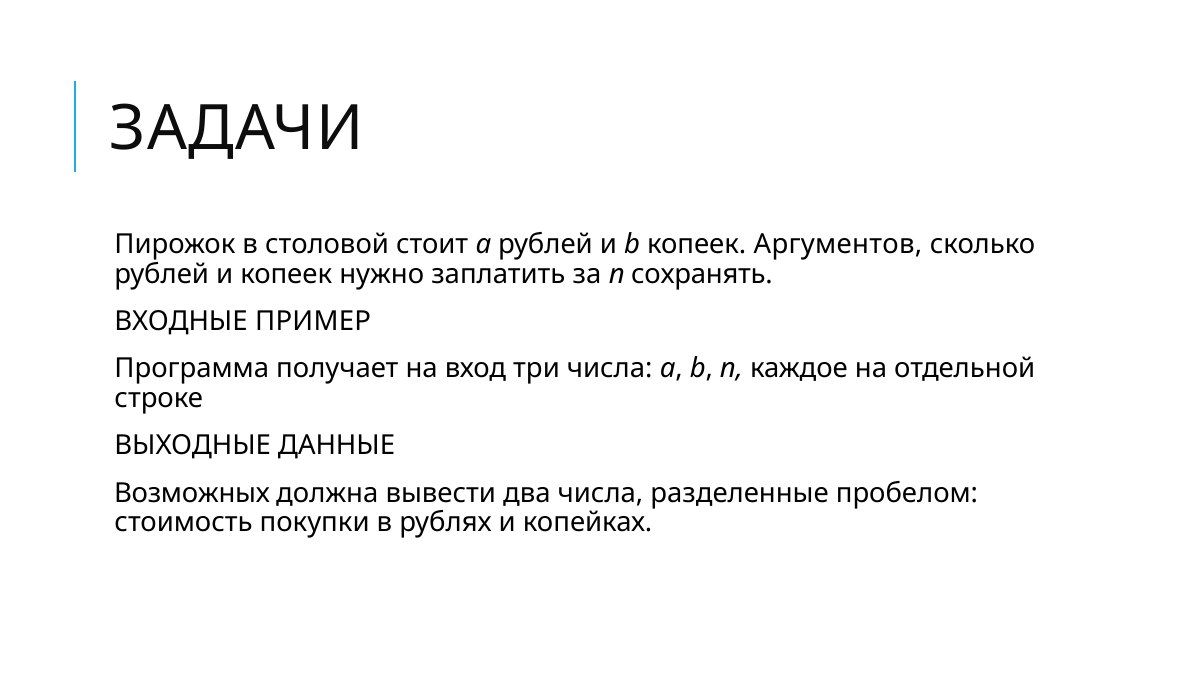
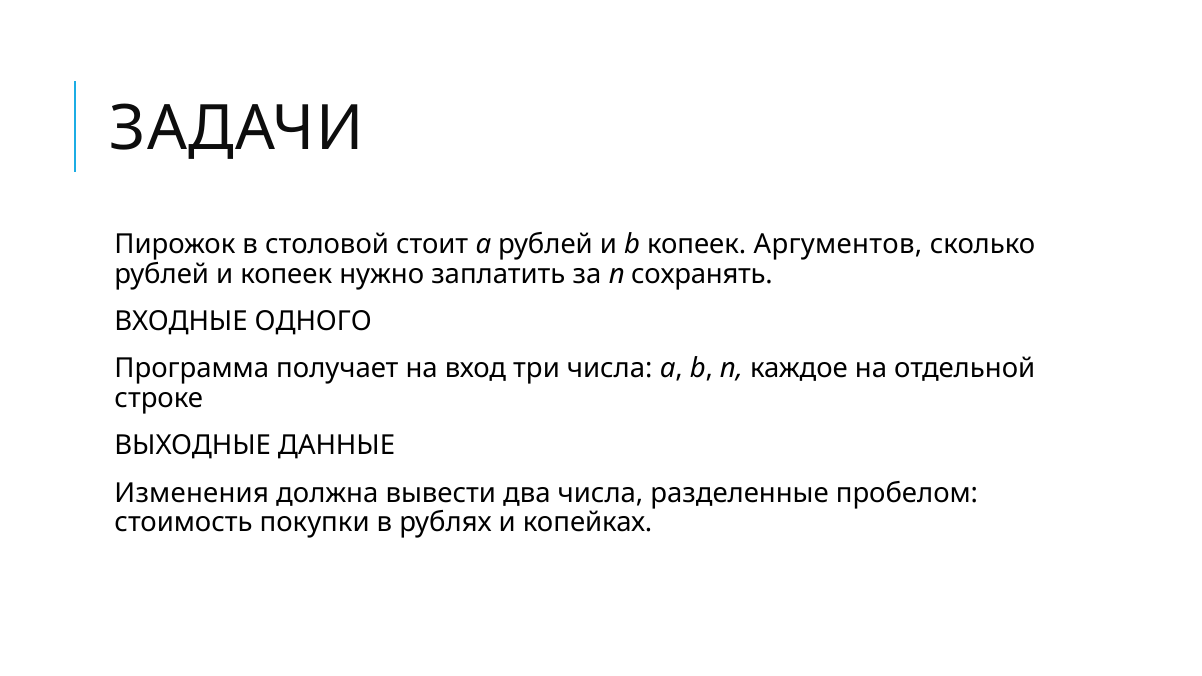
ПРИМЕР: ПРИМЕР -> ОДНОГО
Возможных: Возможных -> Изменения
